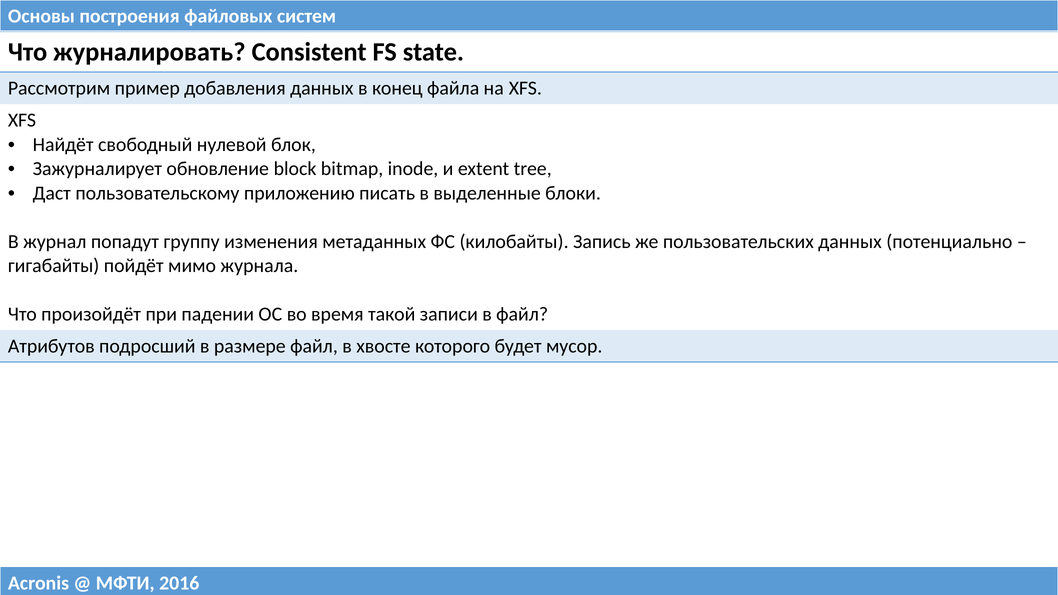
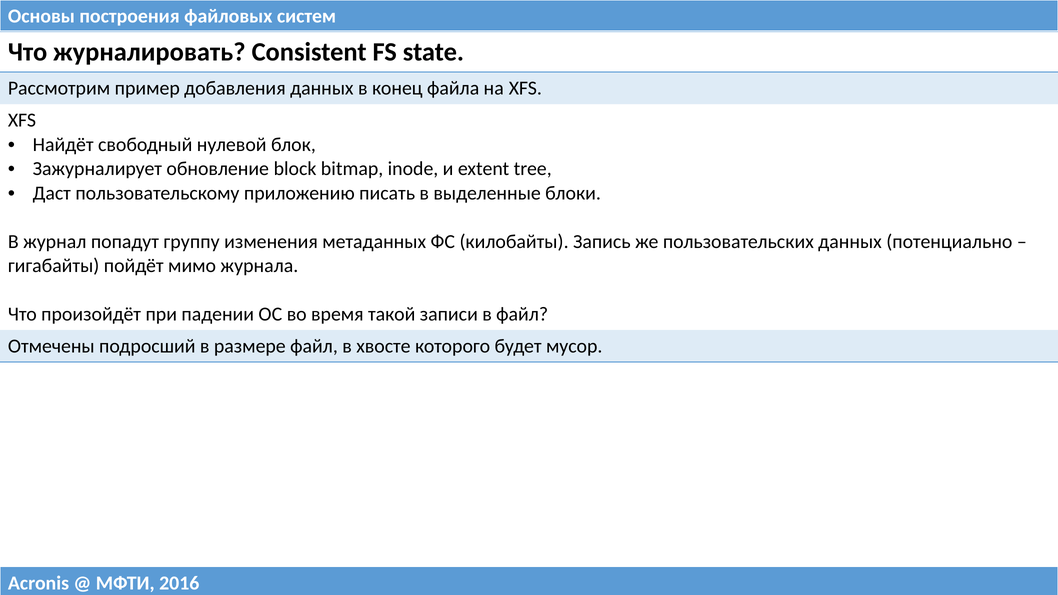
Атрибутов: Атрибутов -> Отмечены
